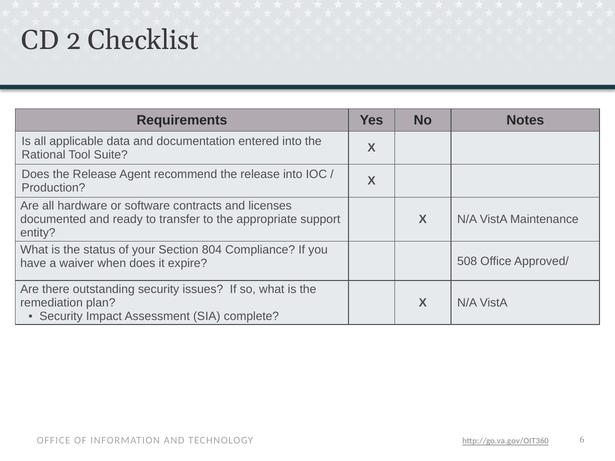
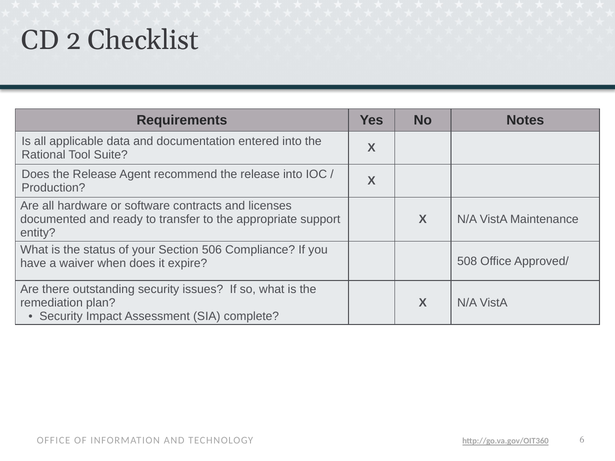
804: 804 -> 506
